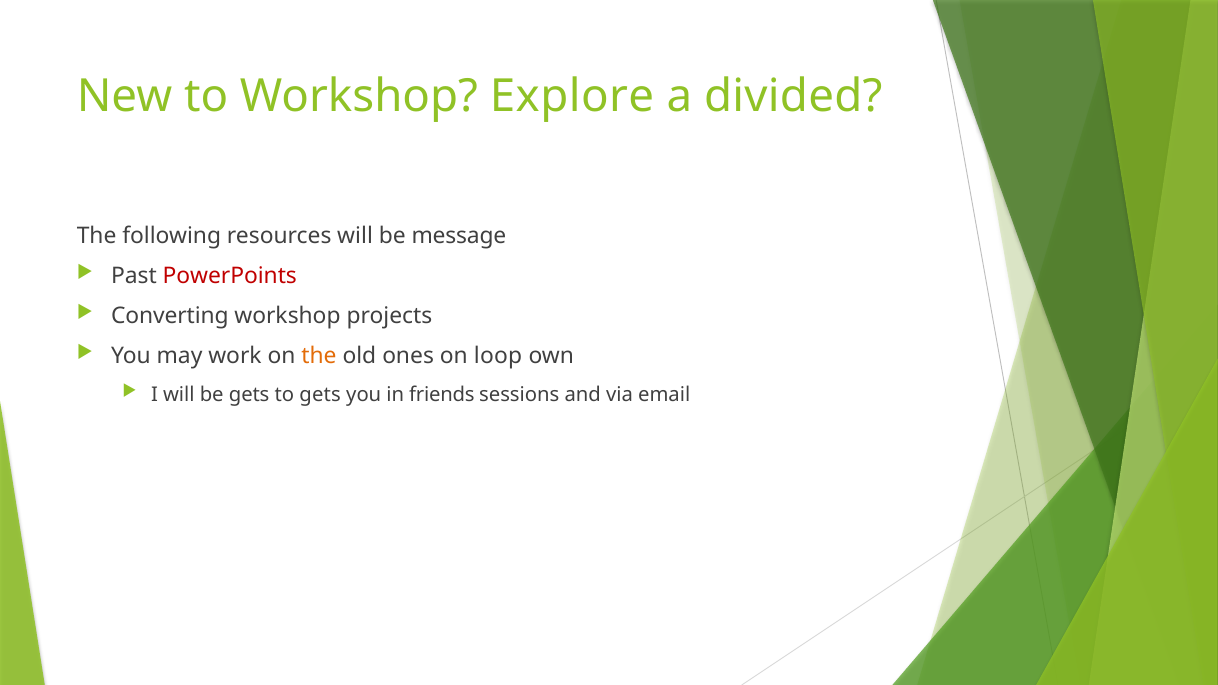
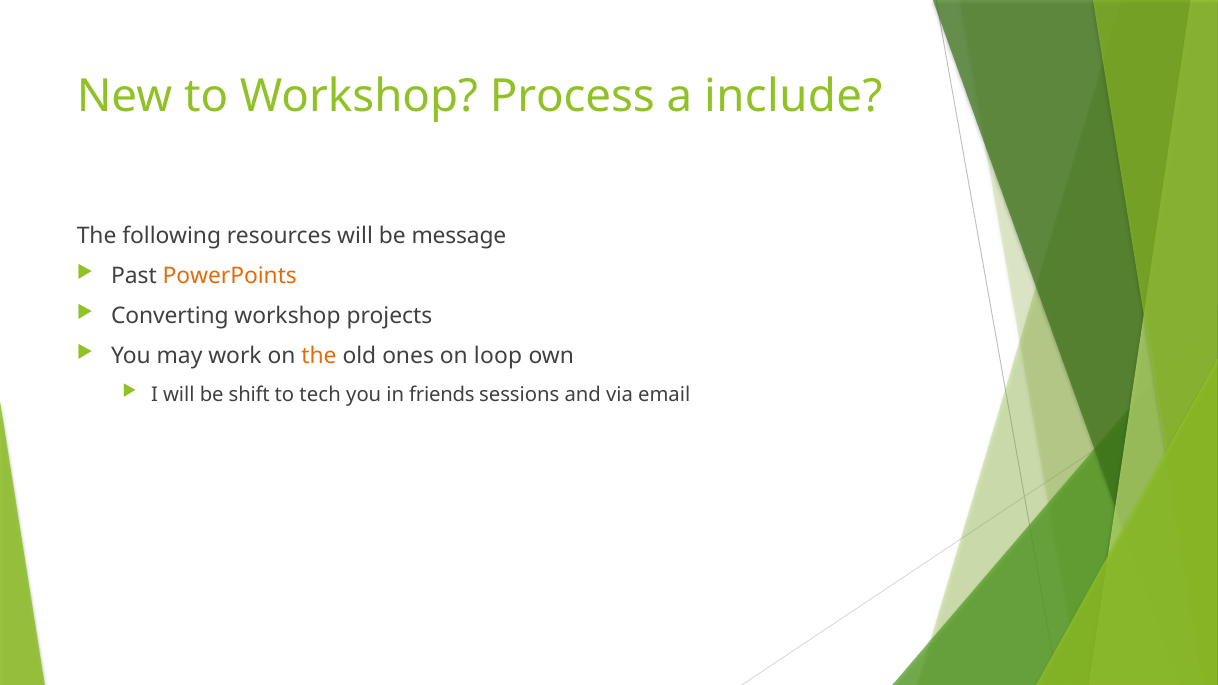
Explore: Explore -> Process
divided: divided -> include
PowerPoints colour: red -> orange
be gets: gets -> shift
to gets: gets -> tech
